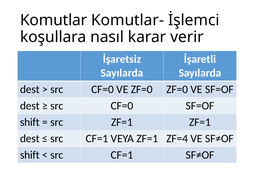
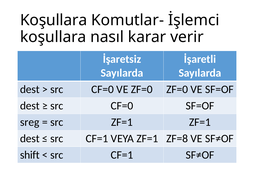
Komutlar at (54, 20): Komutlar -> Koşullara
shift at (30, 122): shift -> sreg
ZF=4: ZF=4 -> ZF=8
